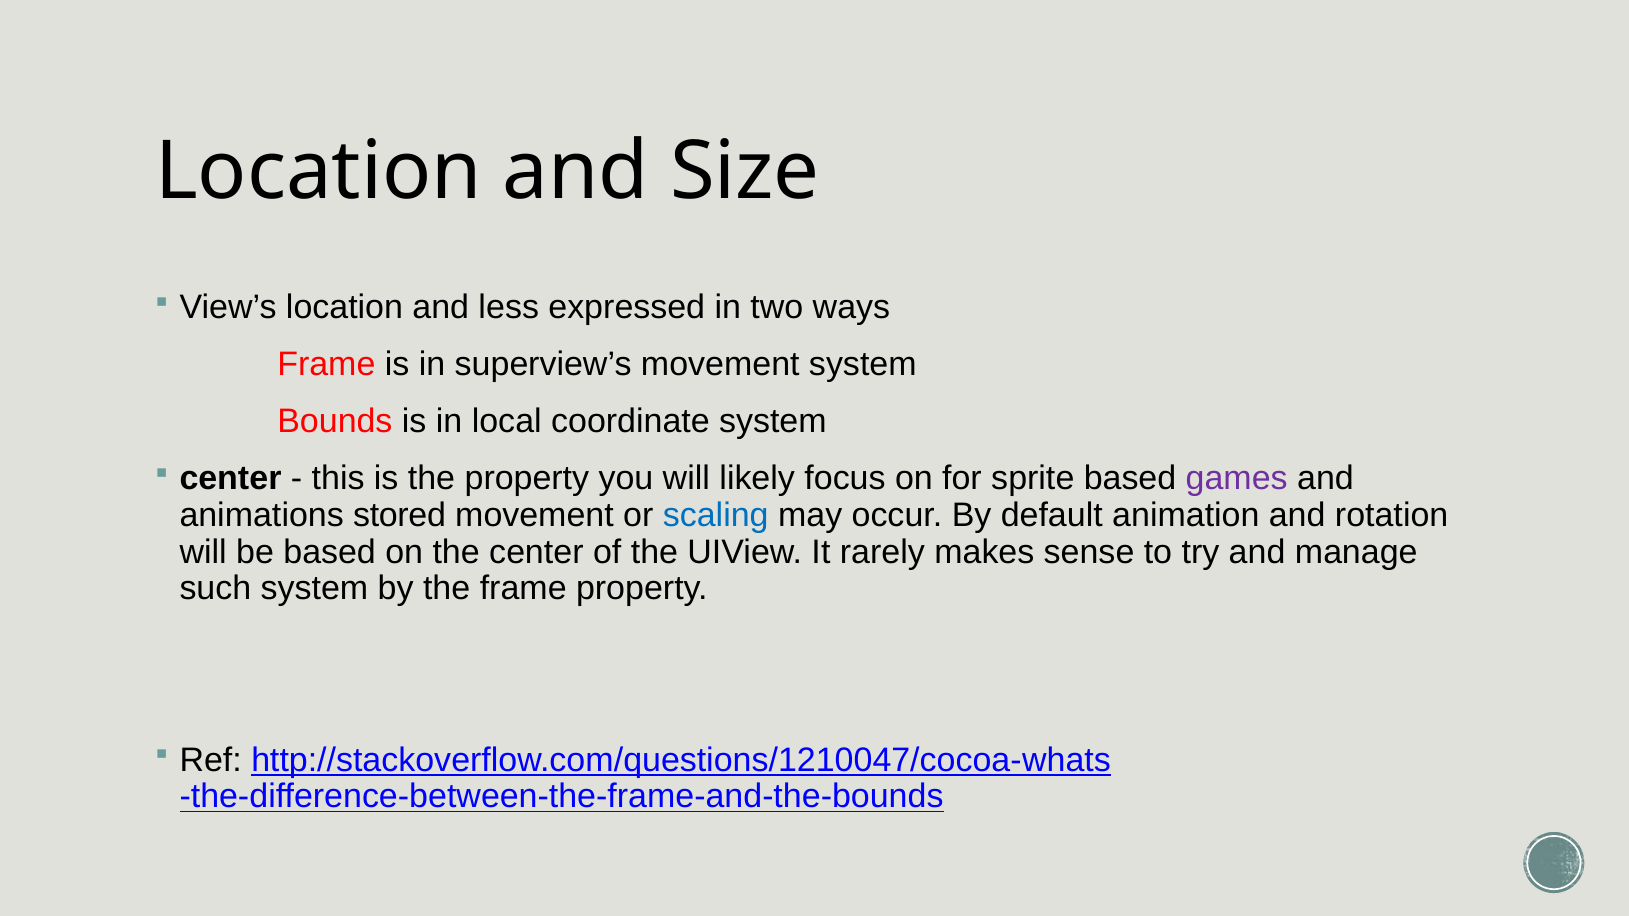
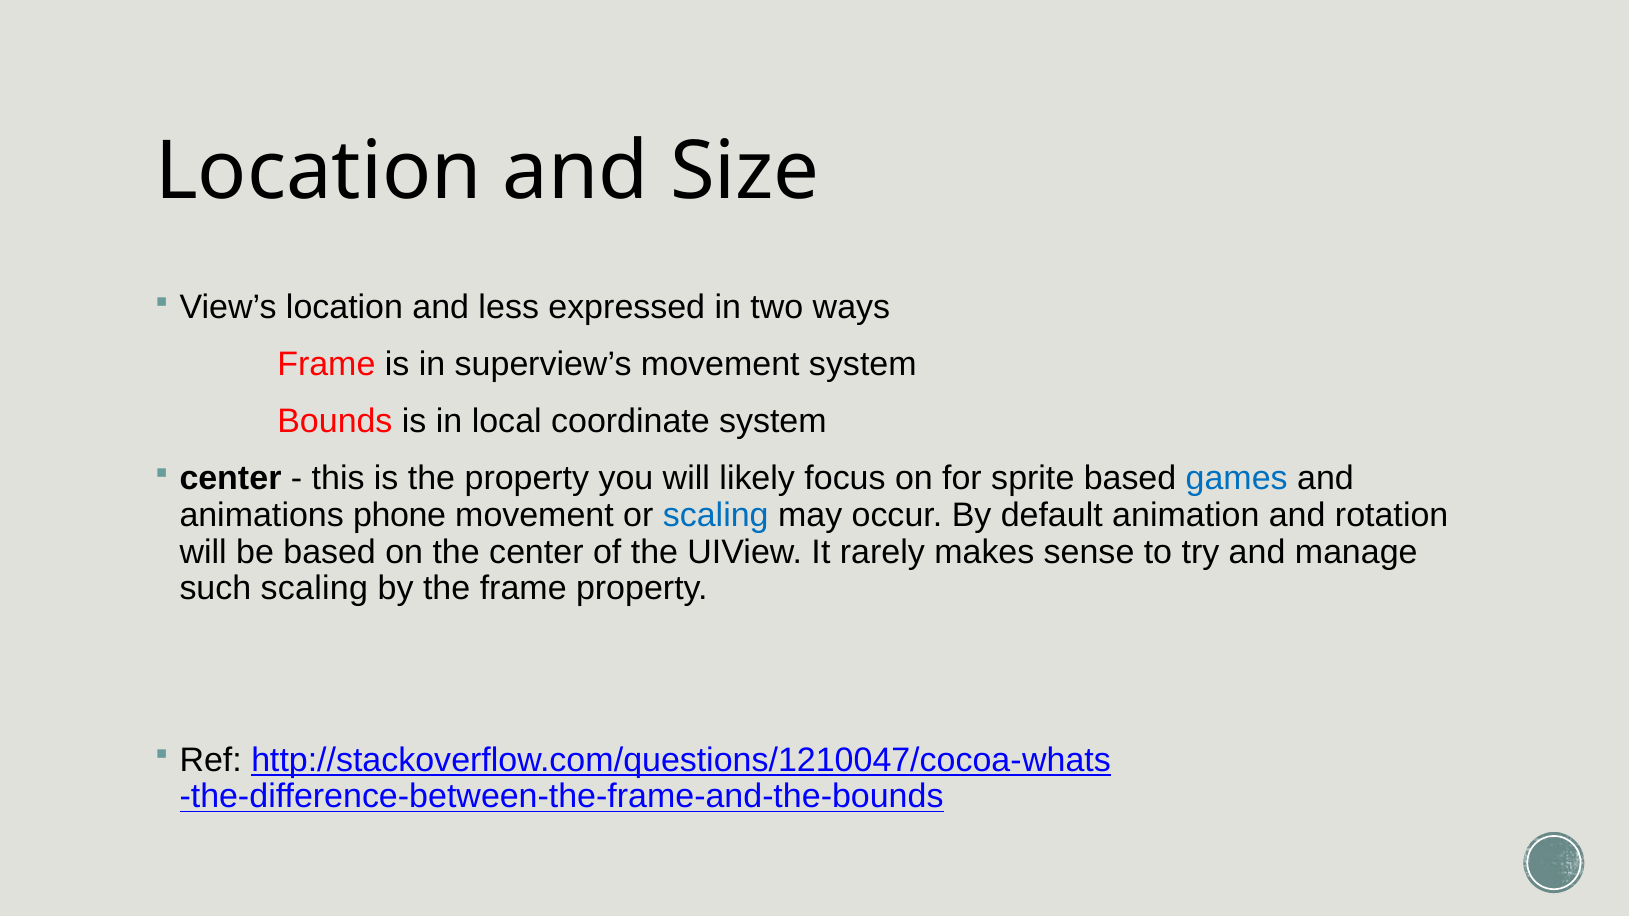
games colour: purple -> blue
stored: stored -> phone
such system: system -> scaling
